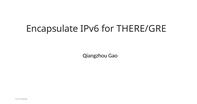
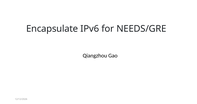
THERE/GRE: THERE/GRE -> NEEDS/GRE
